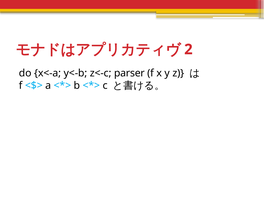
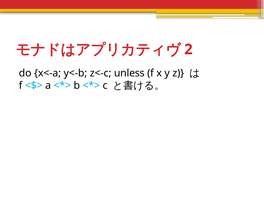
parser: parser -> unless
